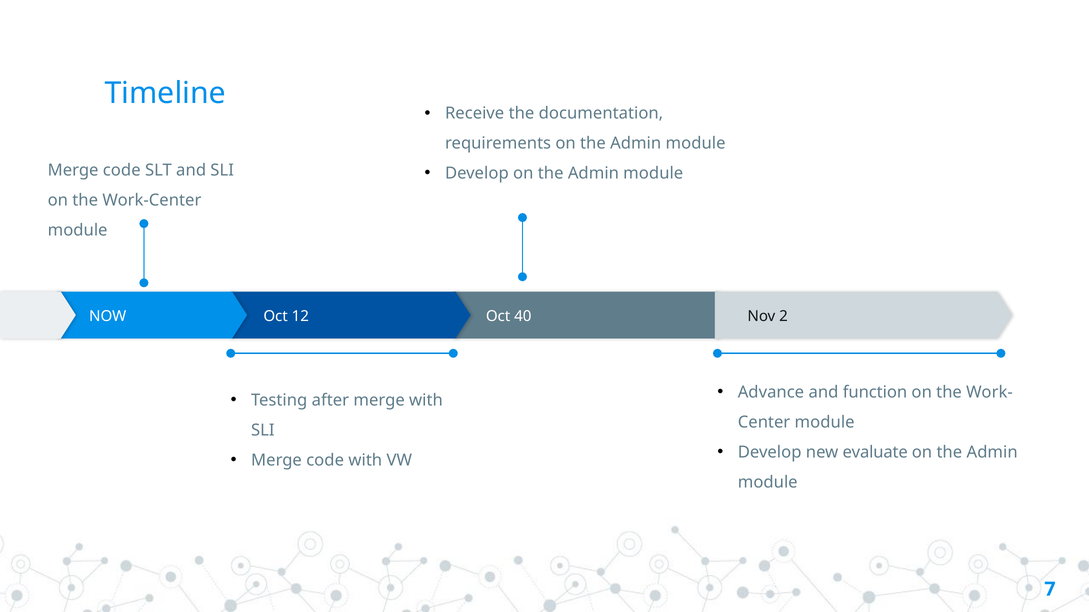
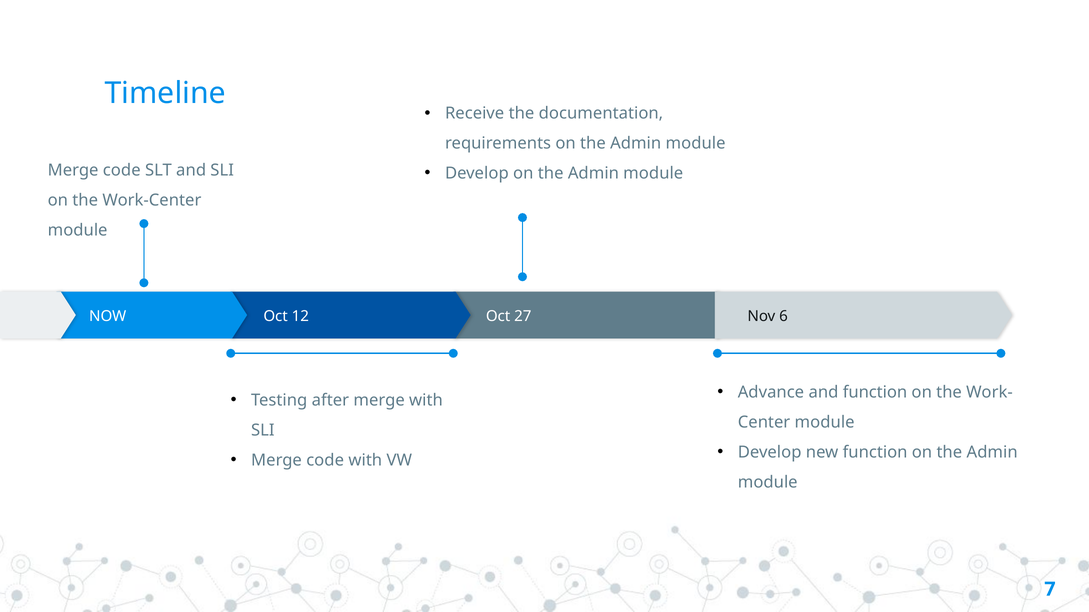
40: 40 -> 27
2: 2 -> 6
new evaluate: evaluate -> function
